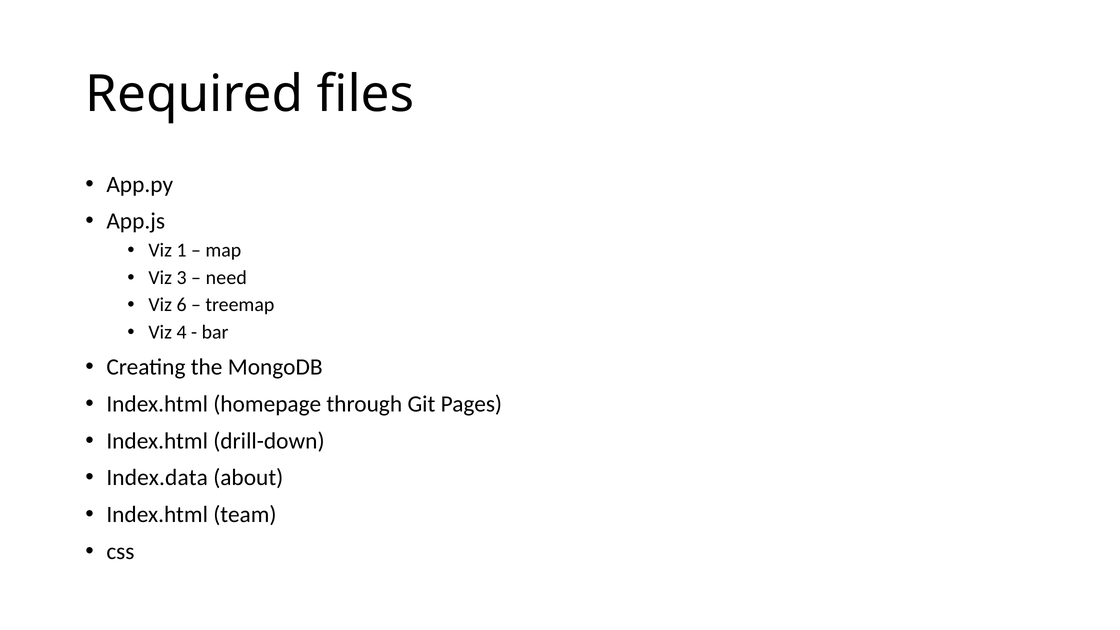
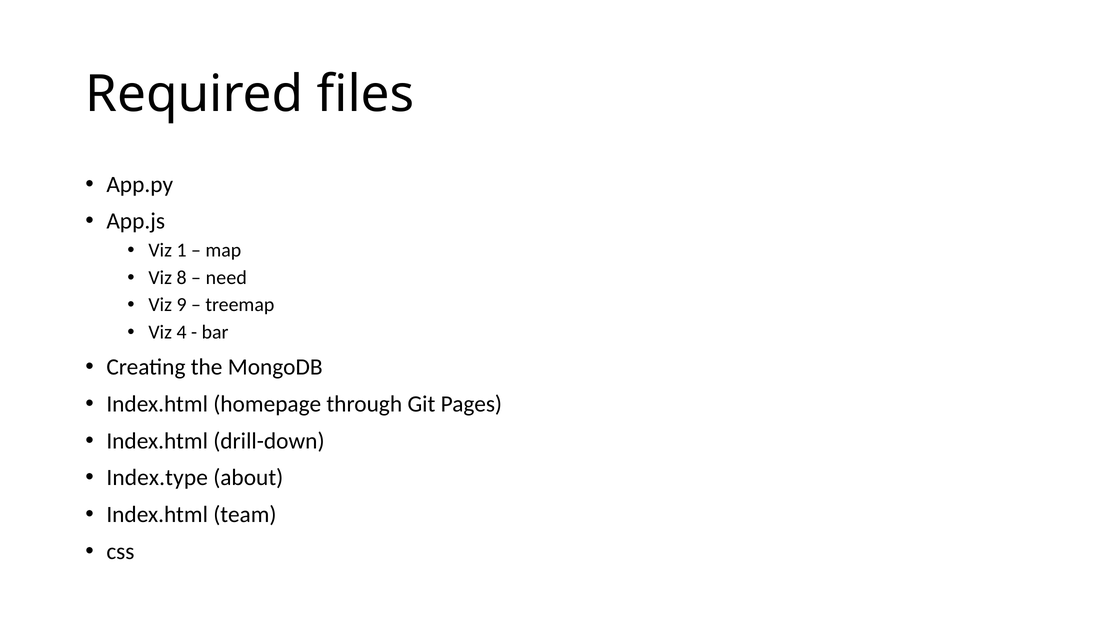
3: 3 -> 8
6: 6 -> 9
Index.data: Index.data -> Index.type
